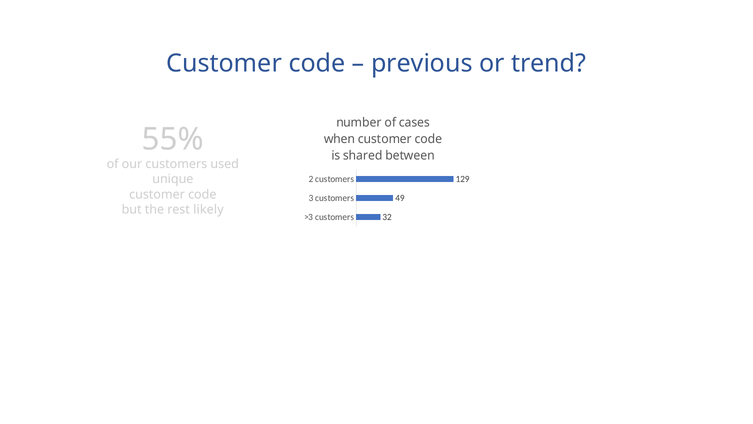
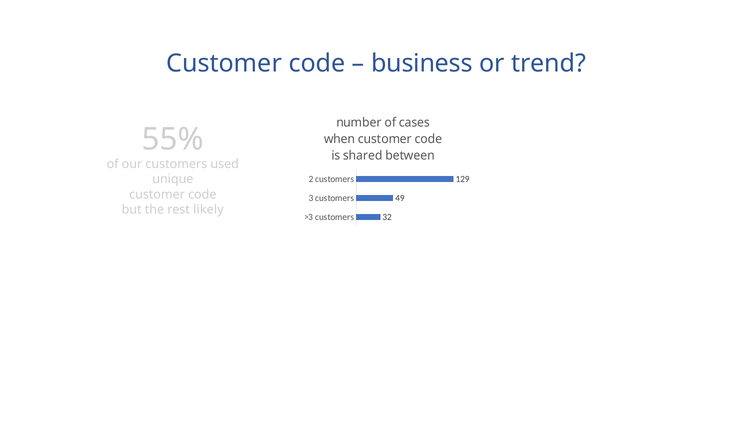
previous: previous -> business
